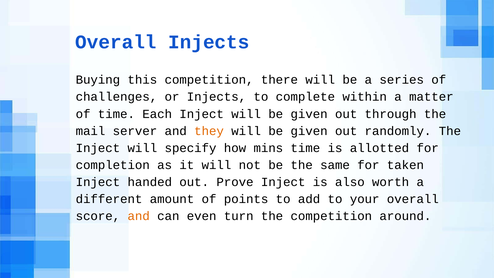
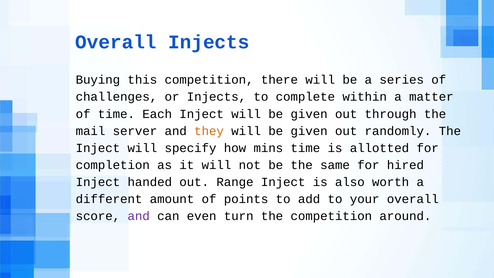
taken: taken -> hired
Prove: Prove -> Range
and at (139, 216) colour: orange -> purple
